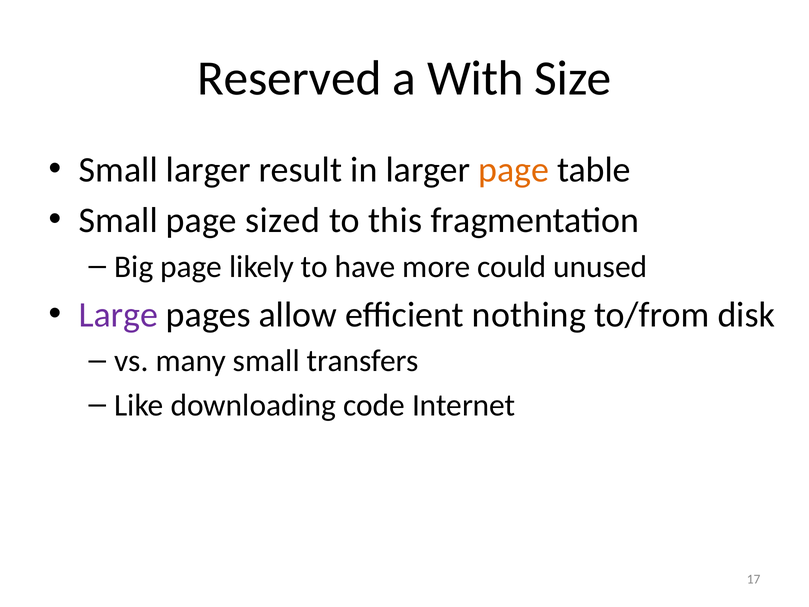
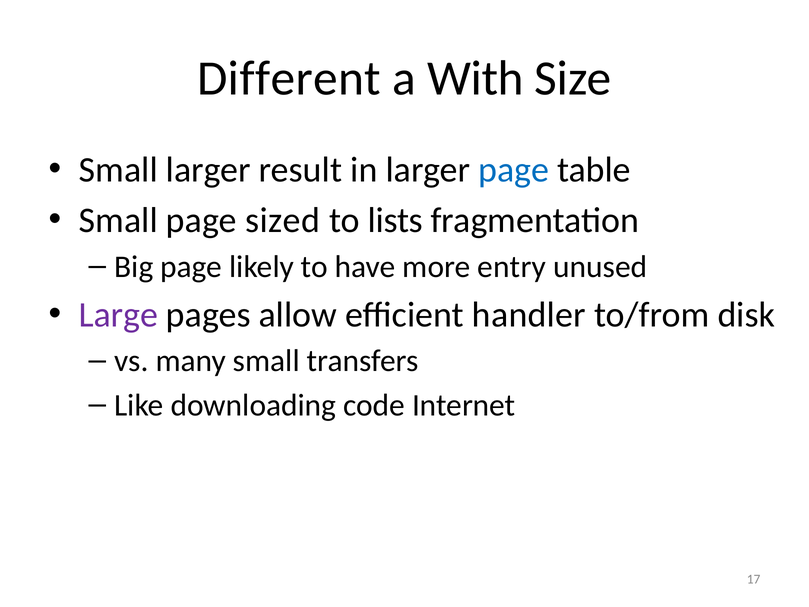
Reserved: Reserved -> Different
page at (514, 170) colour: orange -> blue
this: this -> lists
could: could -> entry
nothing: nothing -> handler
